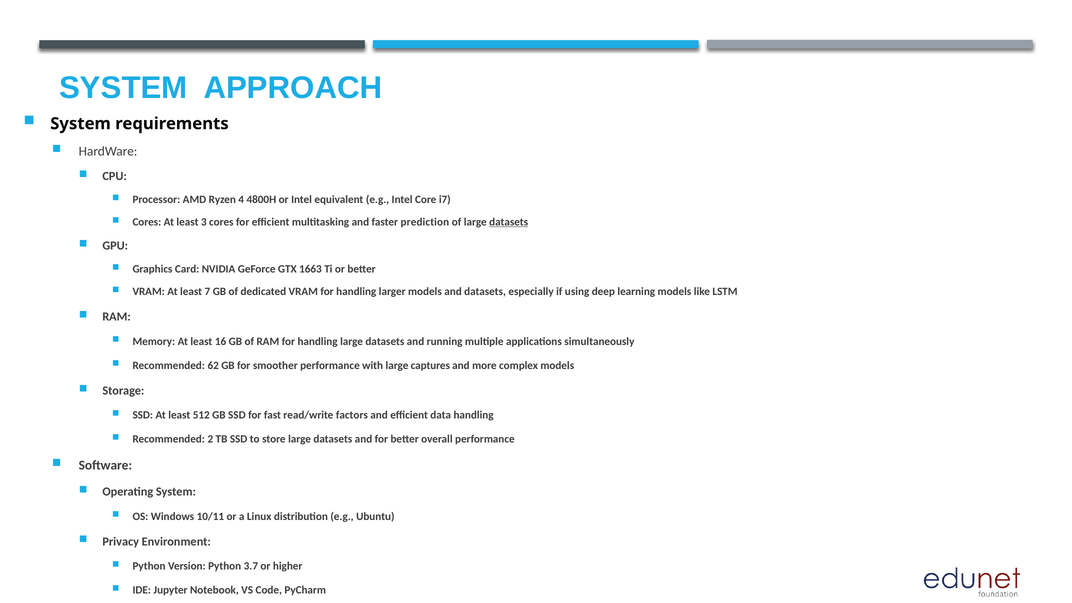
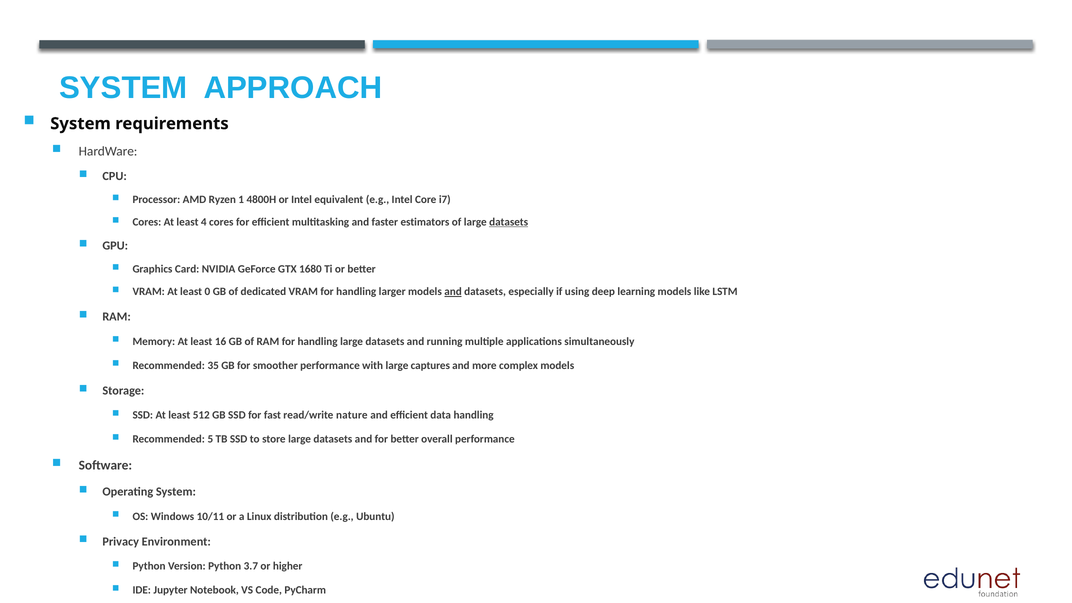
4: 4 -> 1
3: 3 -> 4
prediction: prediction -> estimators
1663: 1663 -> 1680
7: 7 -> 0
and at (453, 292) underline: none -> present
62: 62 -> 35
factors: factors -> nature
2: 2 -> 5
